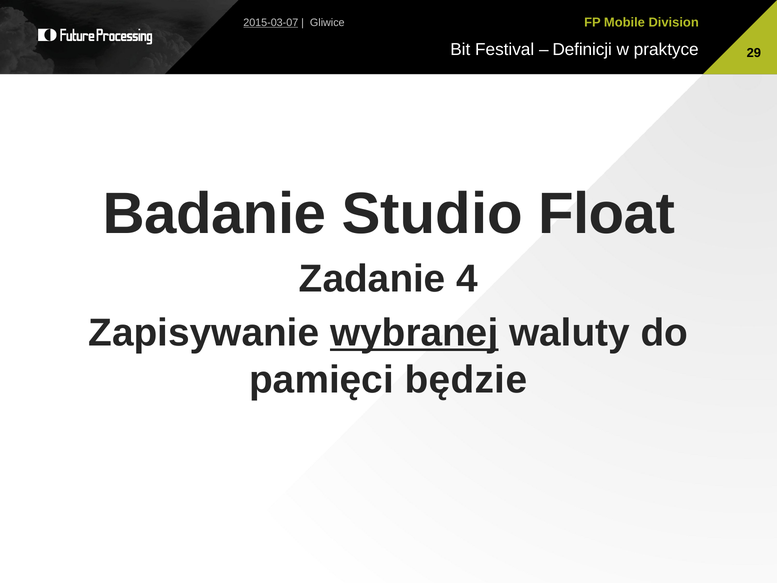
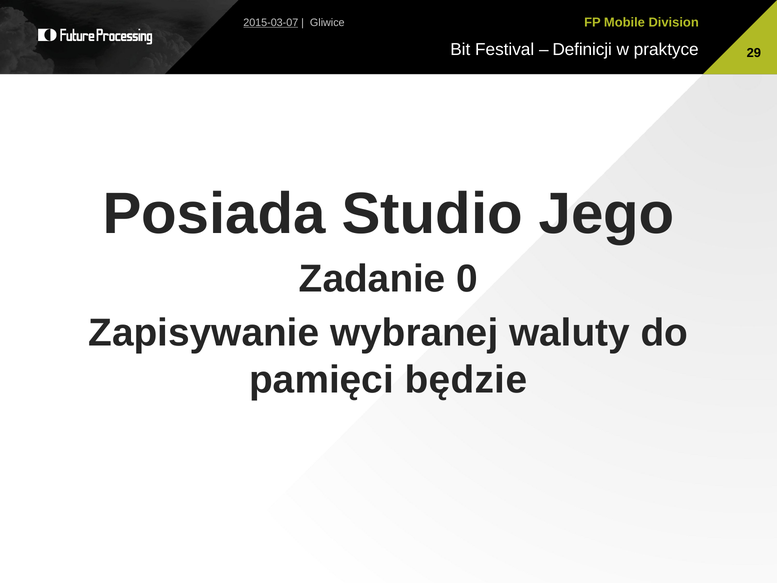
Badanie: Badanie -> Posiada
Float: Float -> Jego
4: 4 -> 0
wybranej underline: present -> none
